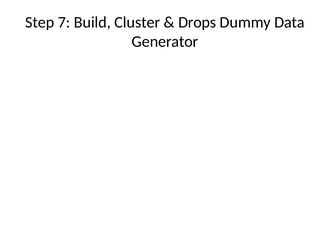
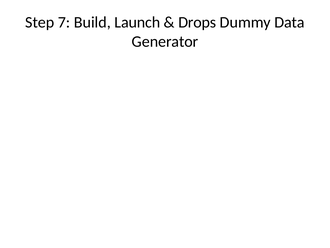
Cluster: Cluster -> Launch
